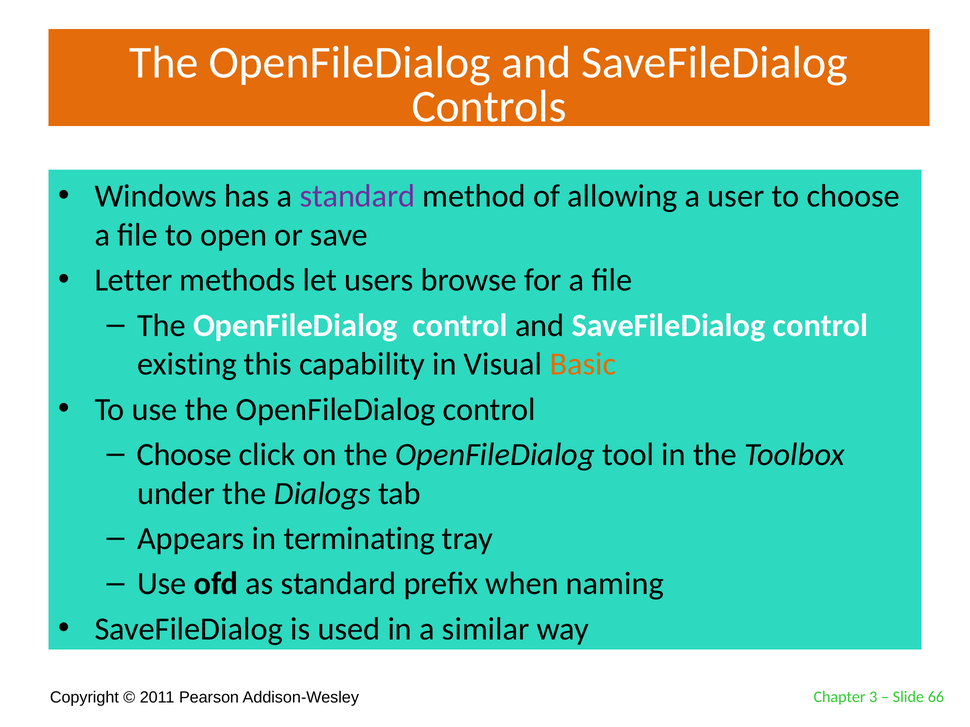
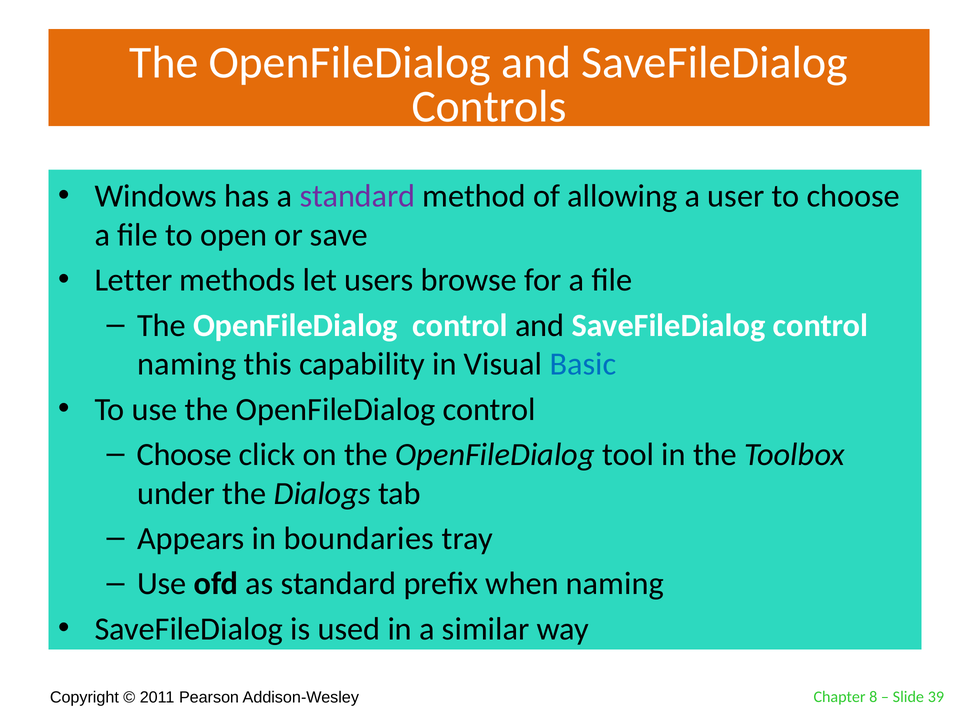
existing at (187, 364): existing -> naming
Basic colour: orange -> blue
terminating: terminating -> boundaries
3: 3 -> 8
66: 66 -> 39
